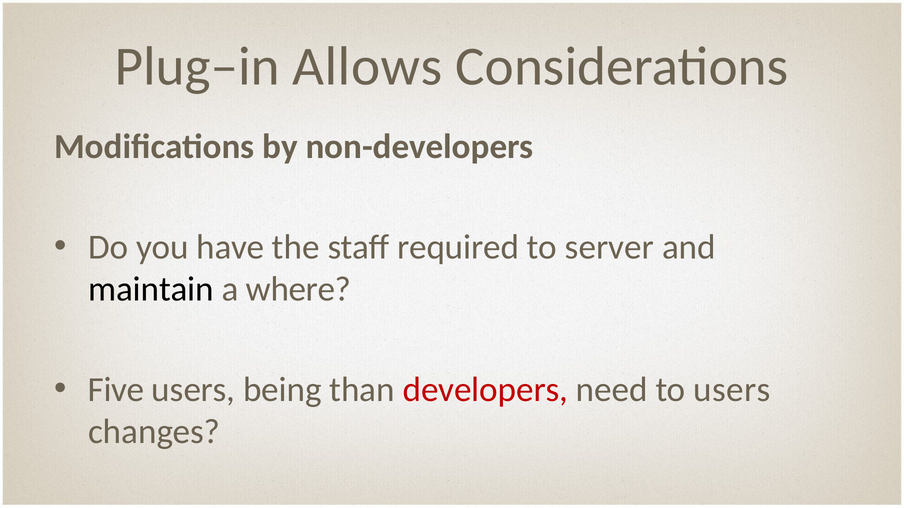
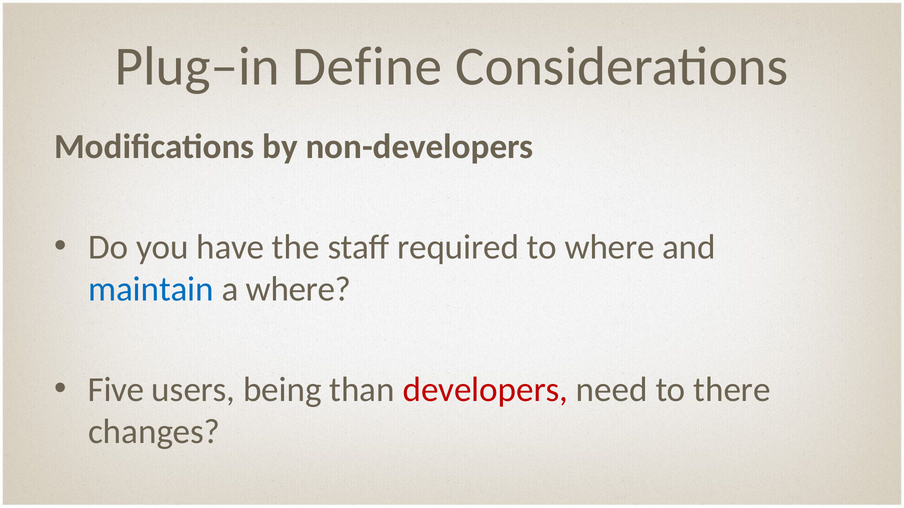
Allows: Allows -> Define
to server: server -> where
maintain colour: black -> blue
to users: users -> there
